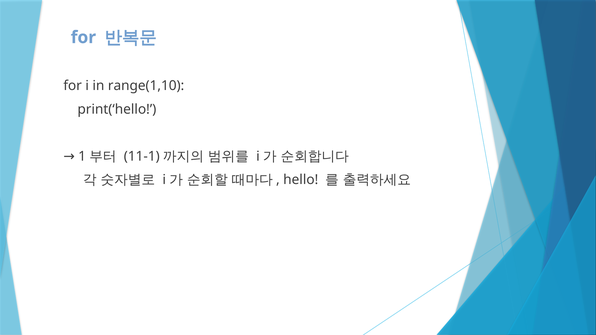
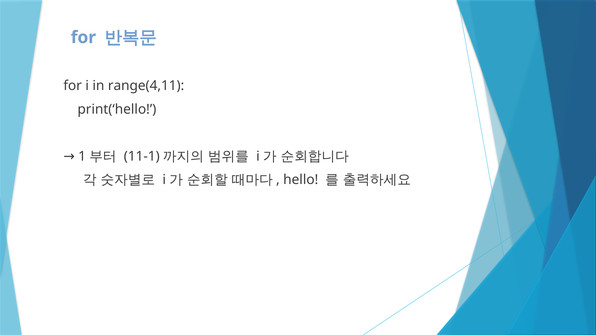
range(1,10: range(1,10 -> range(4,11
